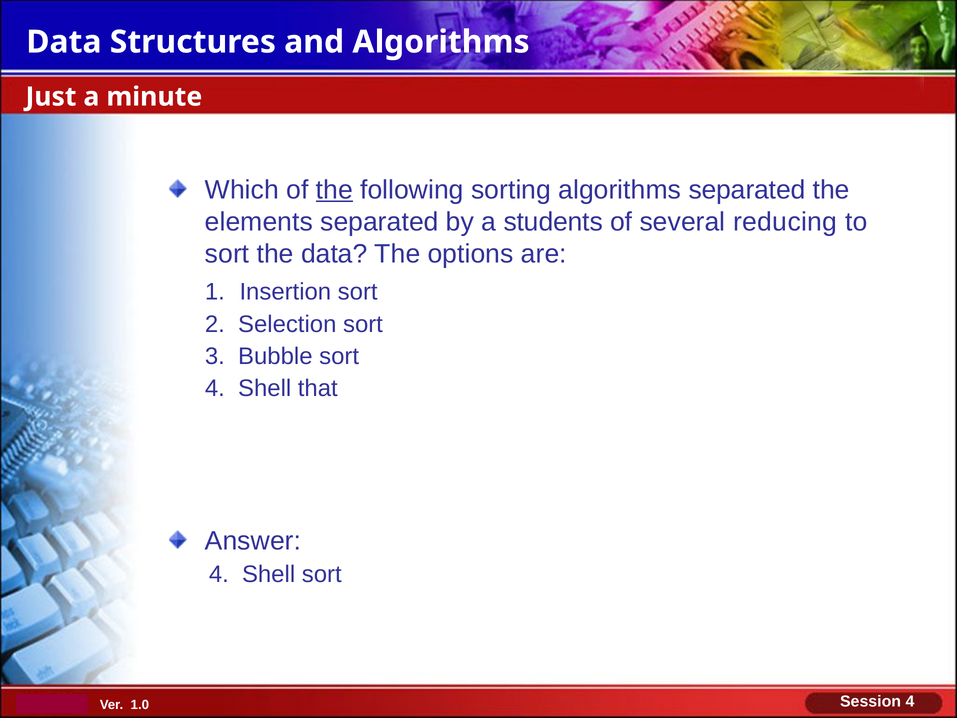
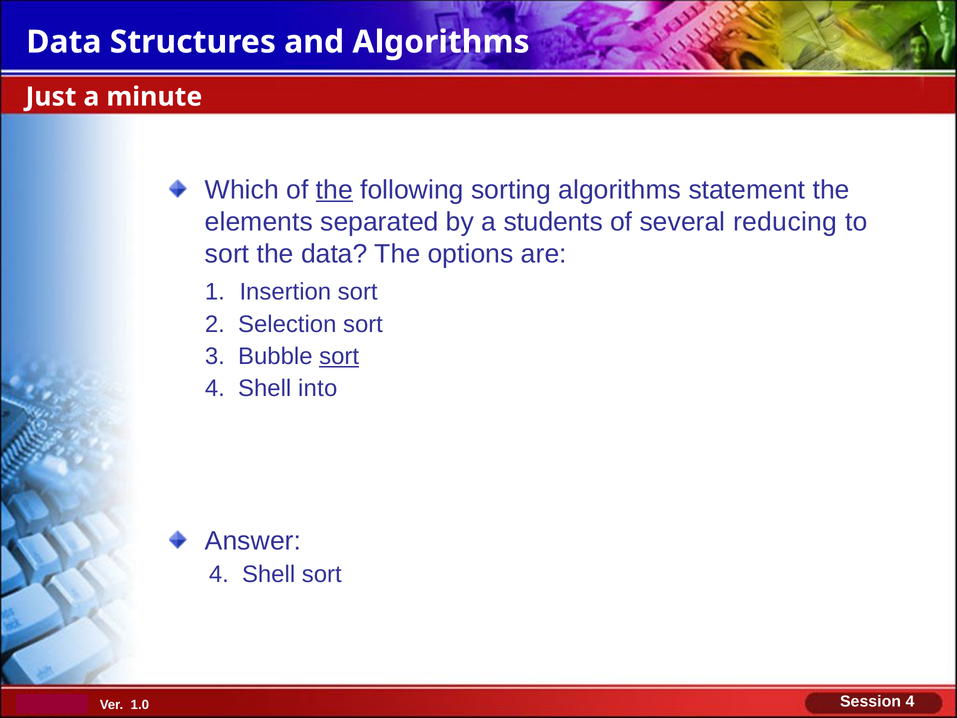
algorithms separated: separated -> statement
sort at (339, 356) underline: none -> present
that: that -> into
